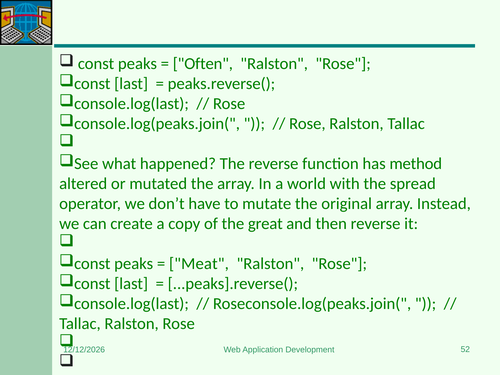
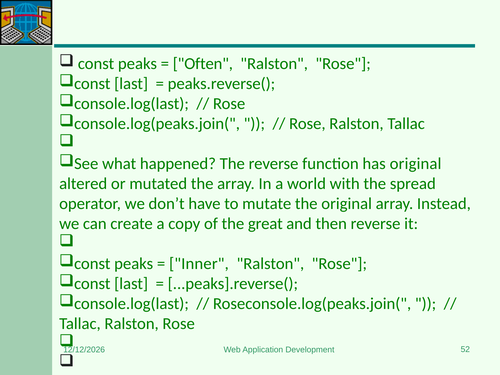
has method: method -> original
Meat: Meat -> Inner
